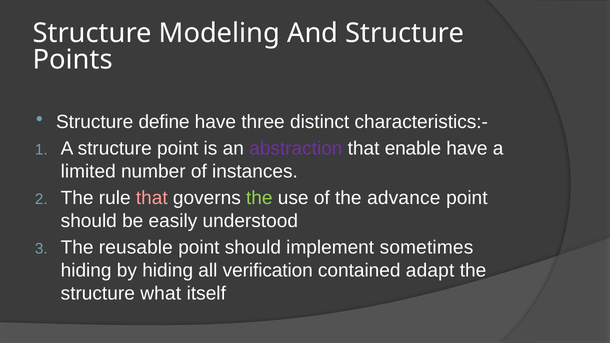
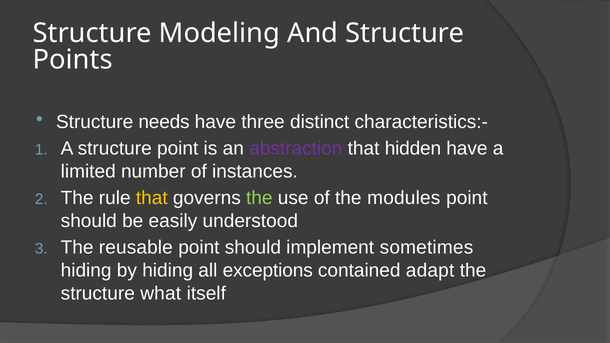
define: define -> needs
enable: enable -> hidden
that at (152, 198) colour: pink -> yellow
advance: advance -> modules
verification: verification -> exceptions
